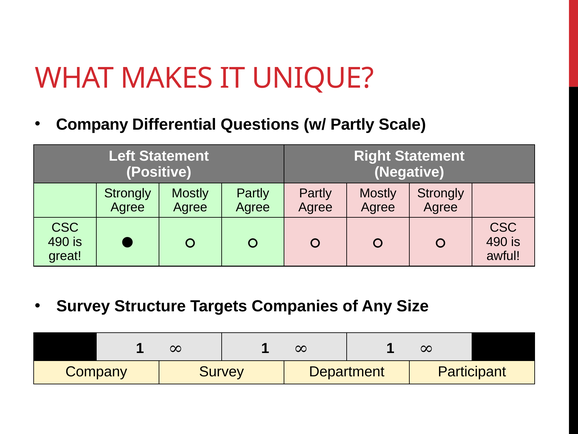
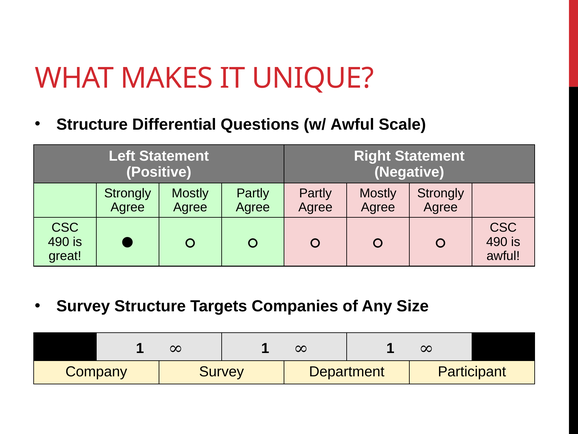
Company at (92, 124): Company -> Structure
w/ Partly: Partly -> Awful
